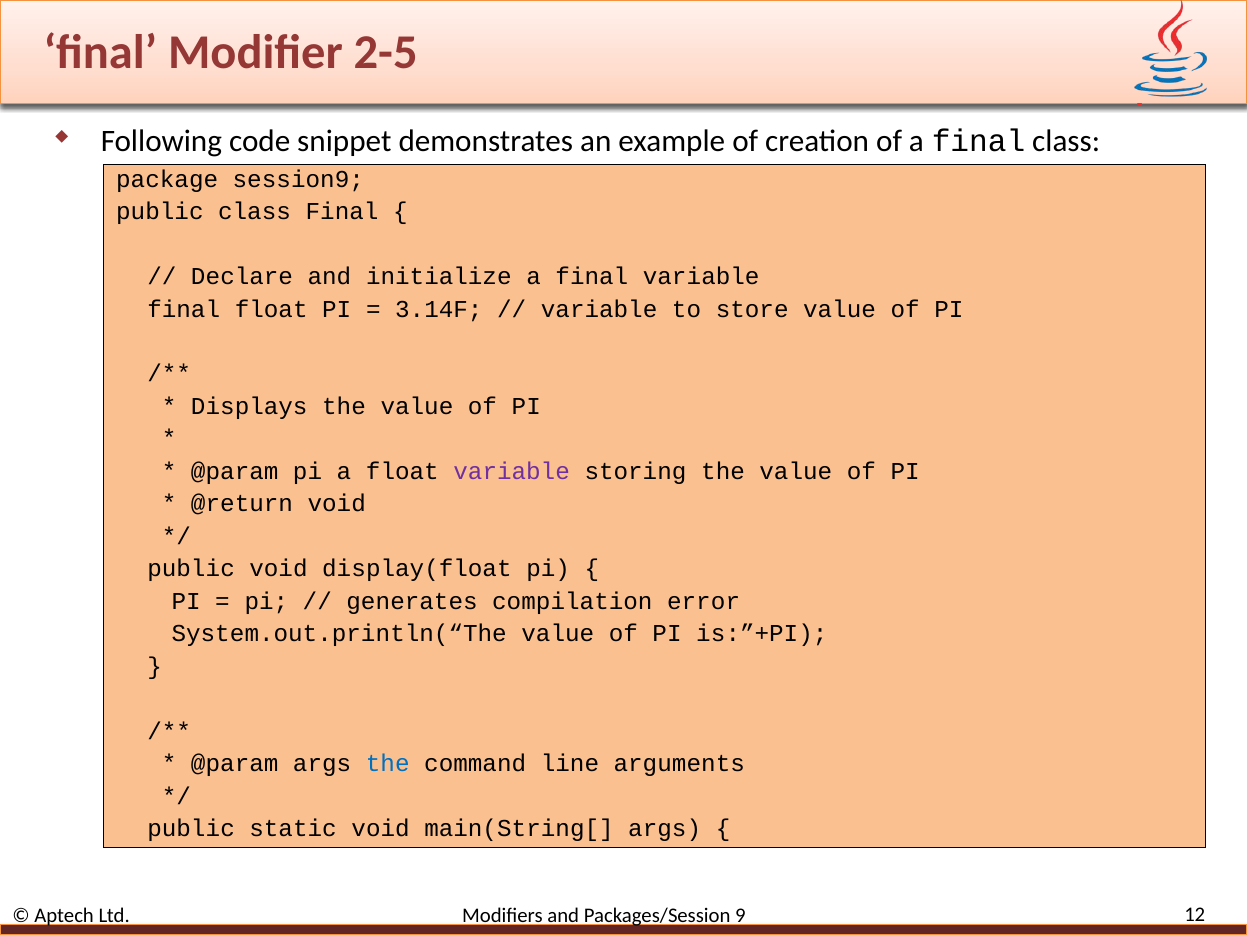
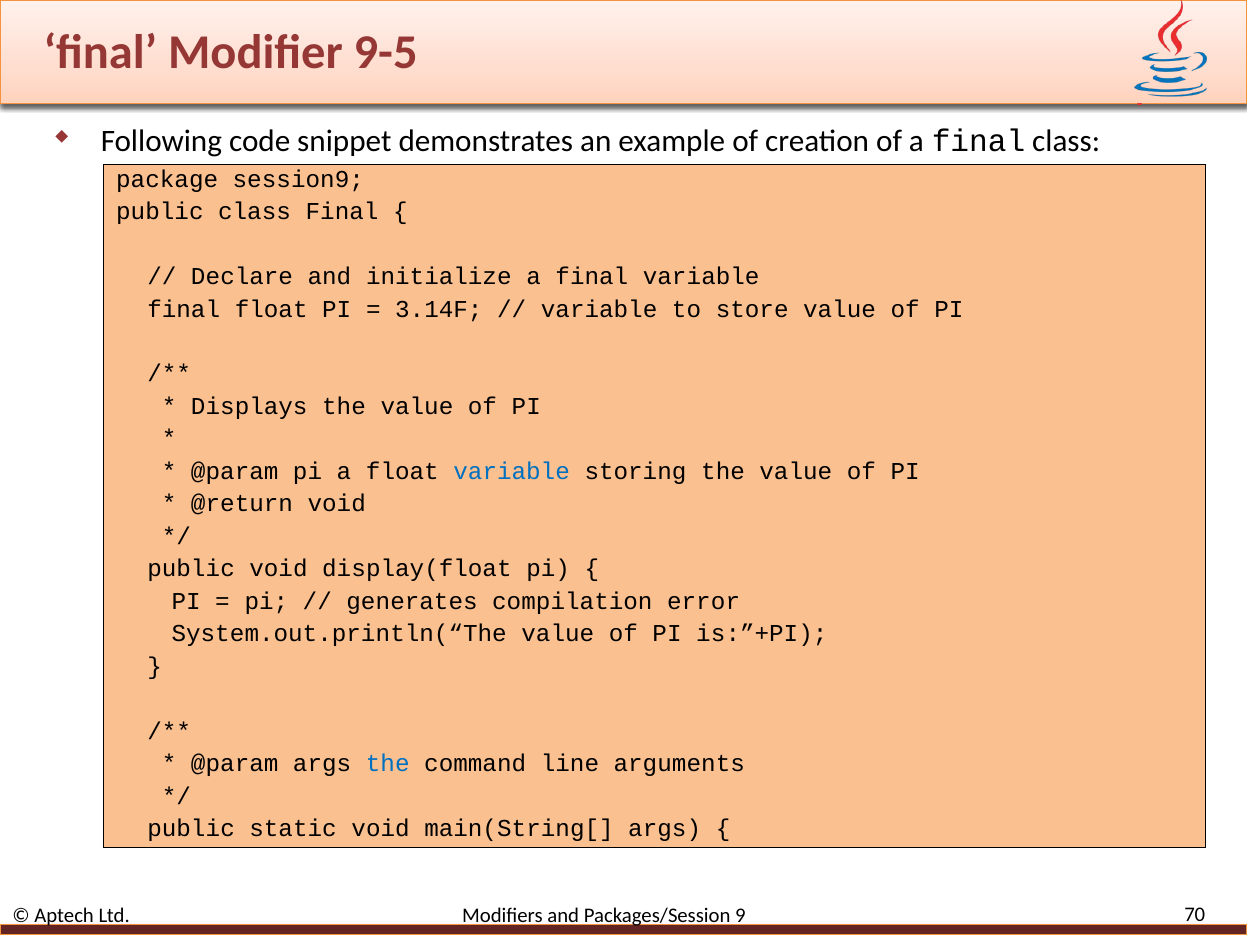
2-5: 2-5 -> 9-5
variable at (512, 472) colour: purple -> blue
12: 12 -> 70
